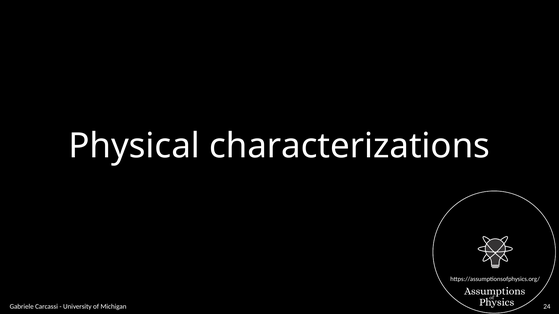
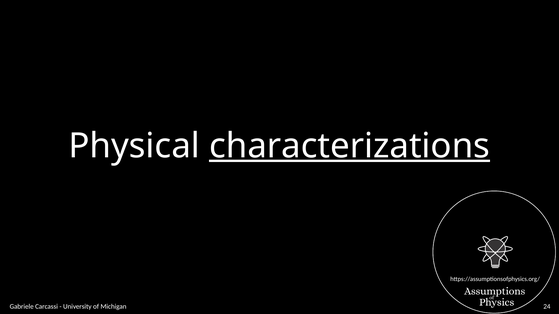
characterizations underline: none -> present
